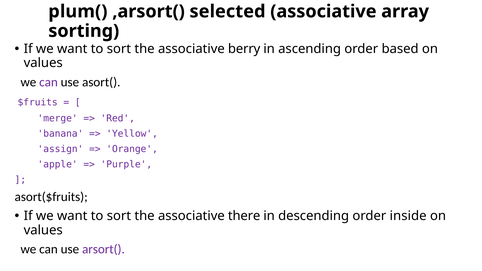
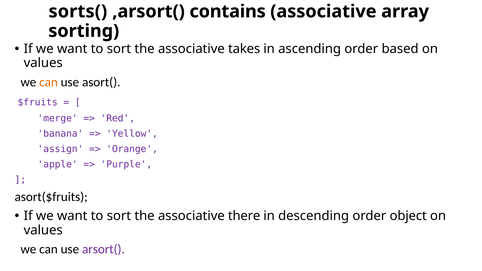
plum(: plum( -> sorts(
selected: selected -> contains
berry: berry -> takes
can at (48, 82) colour: purple -> orange
inside: inside -> object
